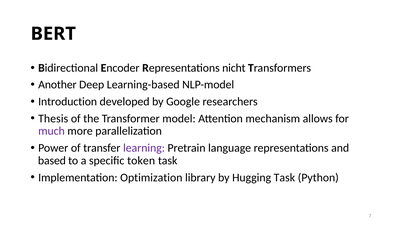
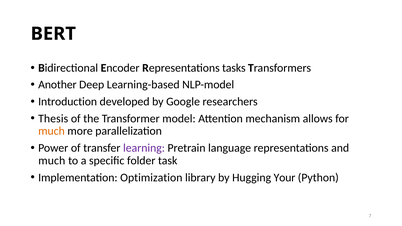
nicht: nicht -> tasks
much at (51, 131) colour: purple -> orange
based at (52, 161): based -> much
token: token -> folder
Hugging Task: Task -> Your
